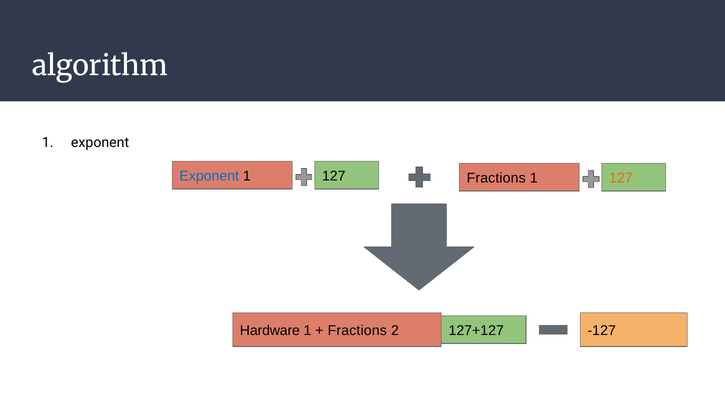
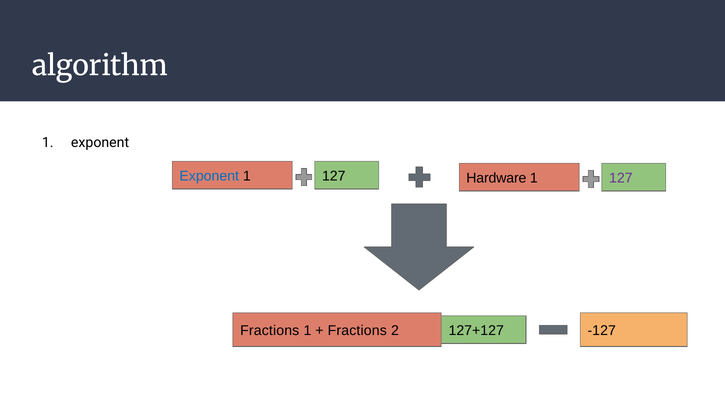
Fractions at (496, 178): Fractions -> Hardware
127 at (621, 178) colour: orange -> purple
Hardware at (270, 331): Hardware -> Fractions
